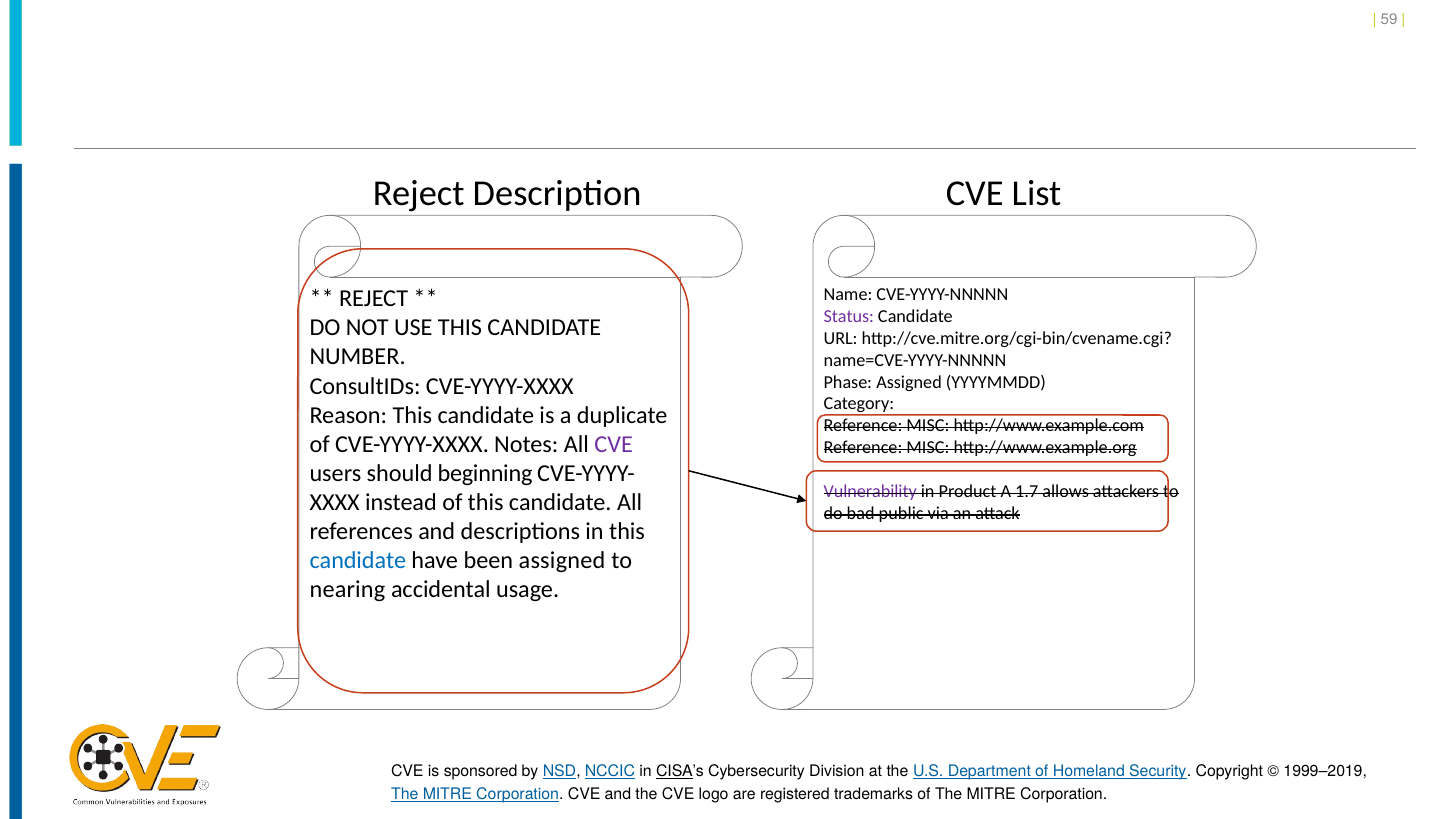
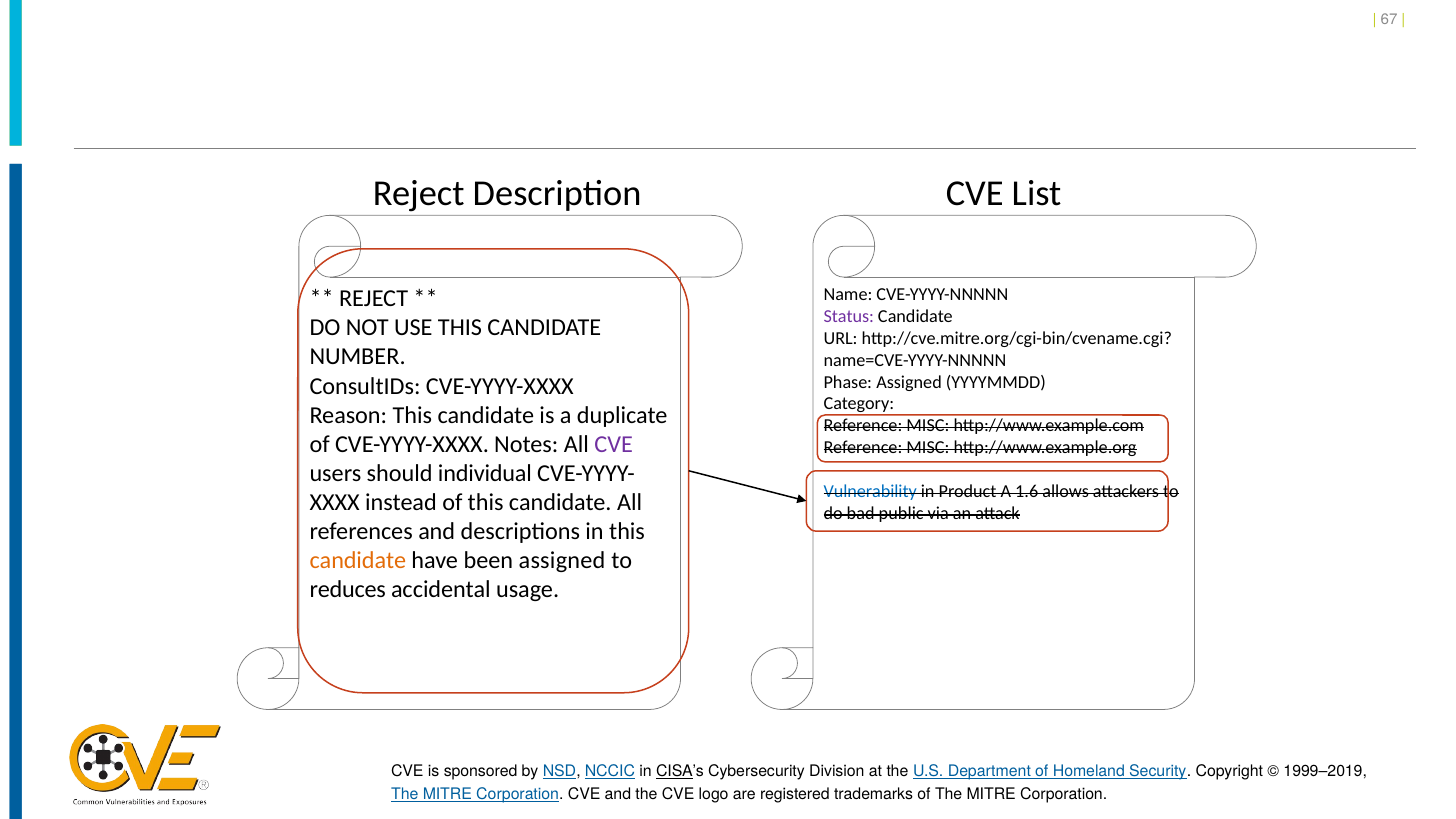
59: 59 -> 67
beginning: beginning -> individual
Vulnerability colour: purple -> blue
1.7: 1.7 -> 1.6
candidate at (358, 561) colour: blue -> orange
nearing: nearing -> reduces
